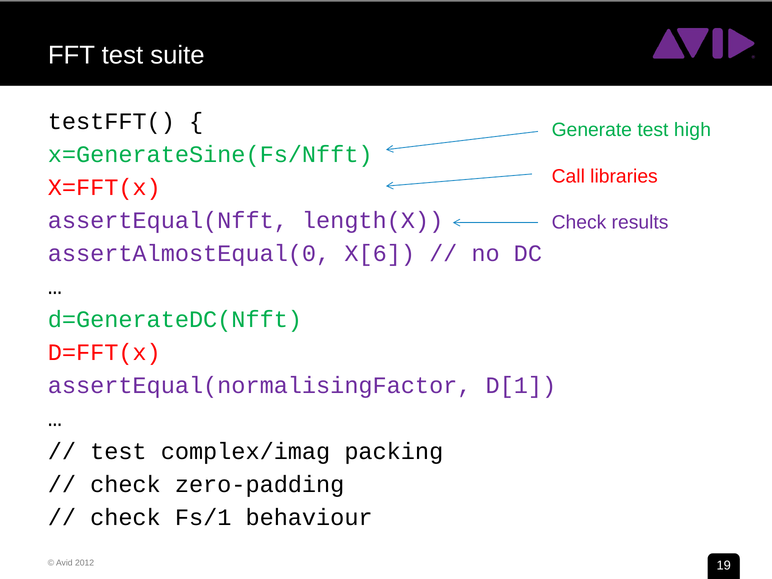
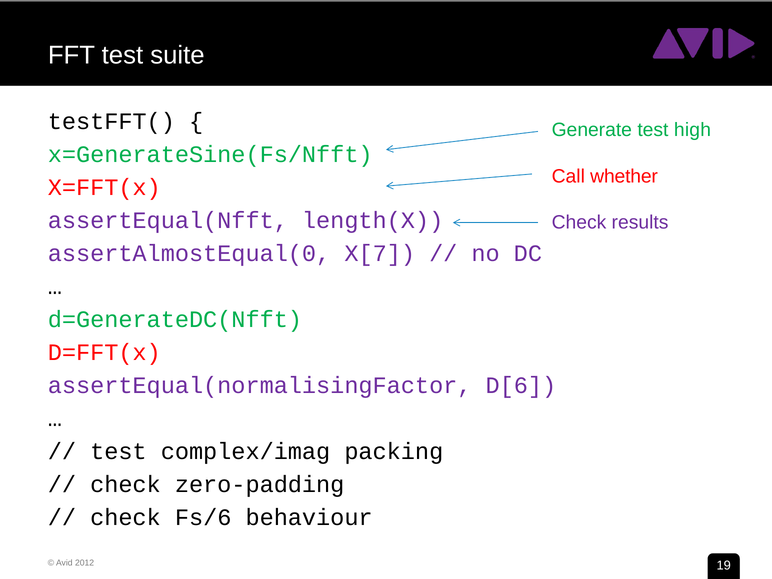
libraries: libraries -> whether
X[6: X[6 -> X[7
D[1: D[1 -> D[6
Fs/1: Fs/1 -> Fs/6
